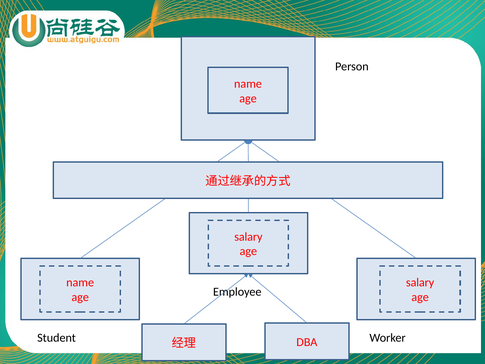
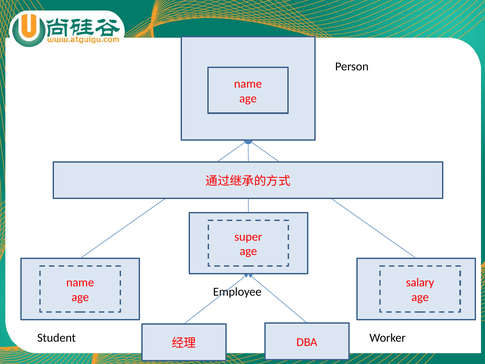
salary at (248, 237): salary -> super
